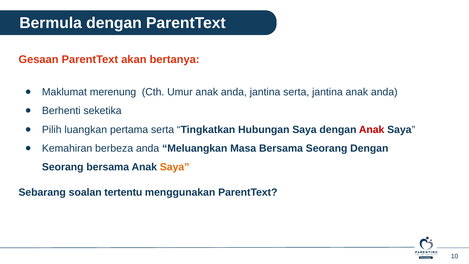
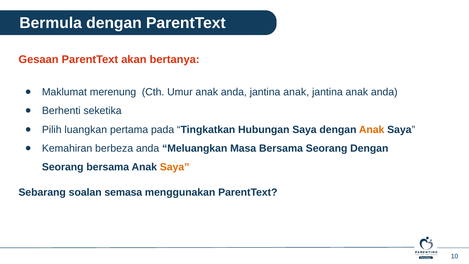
anda jantina serta: serta -> anak
pertama serta: serta -> pada
Anak at (372, 129) colour: red -> orange
tertentu: tertentu -> semasa
